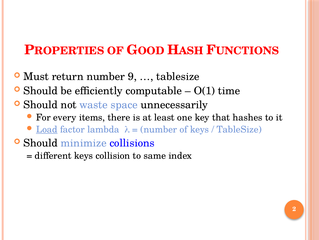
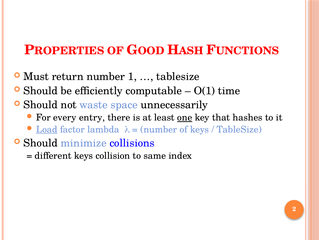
9: 9 -> 1
items: items -> entry
one underline: none -> present
